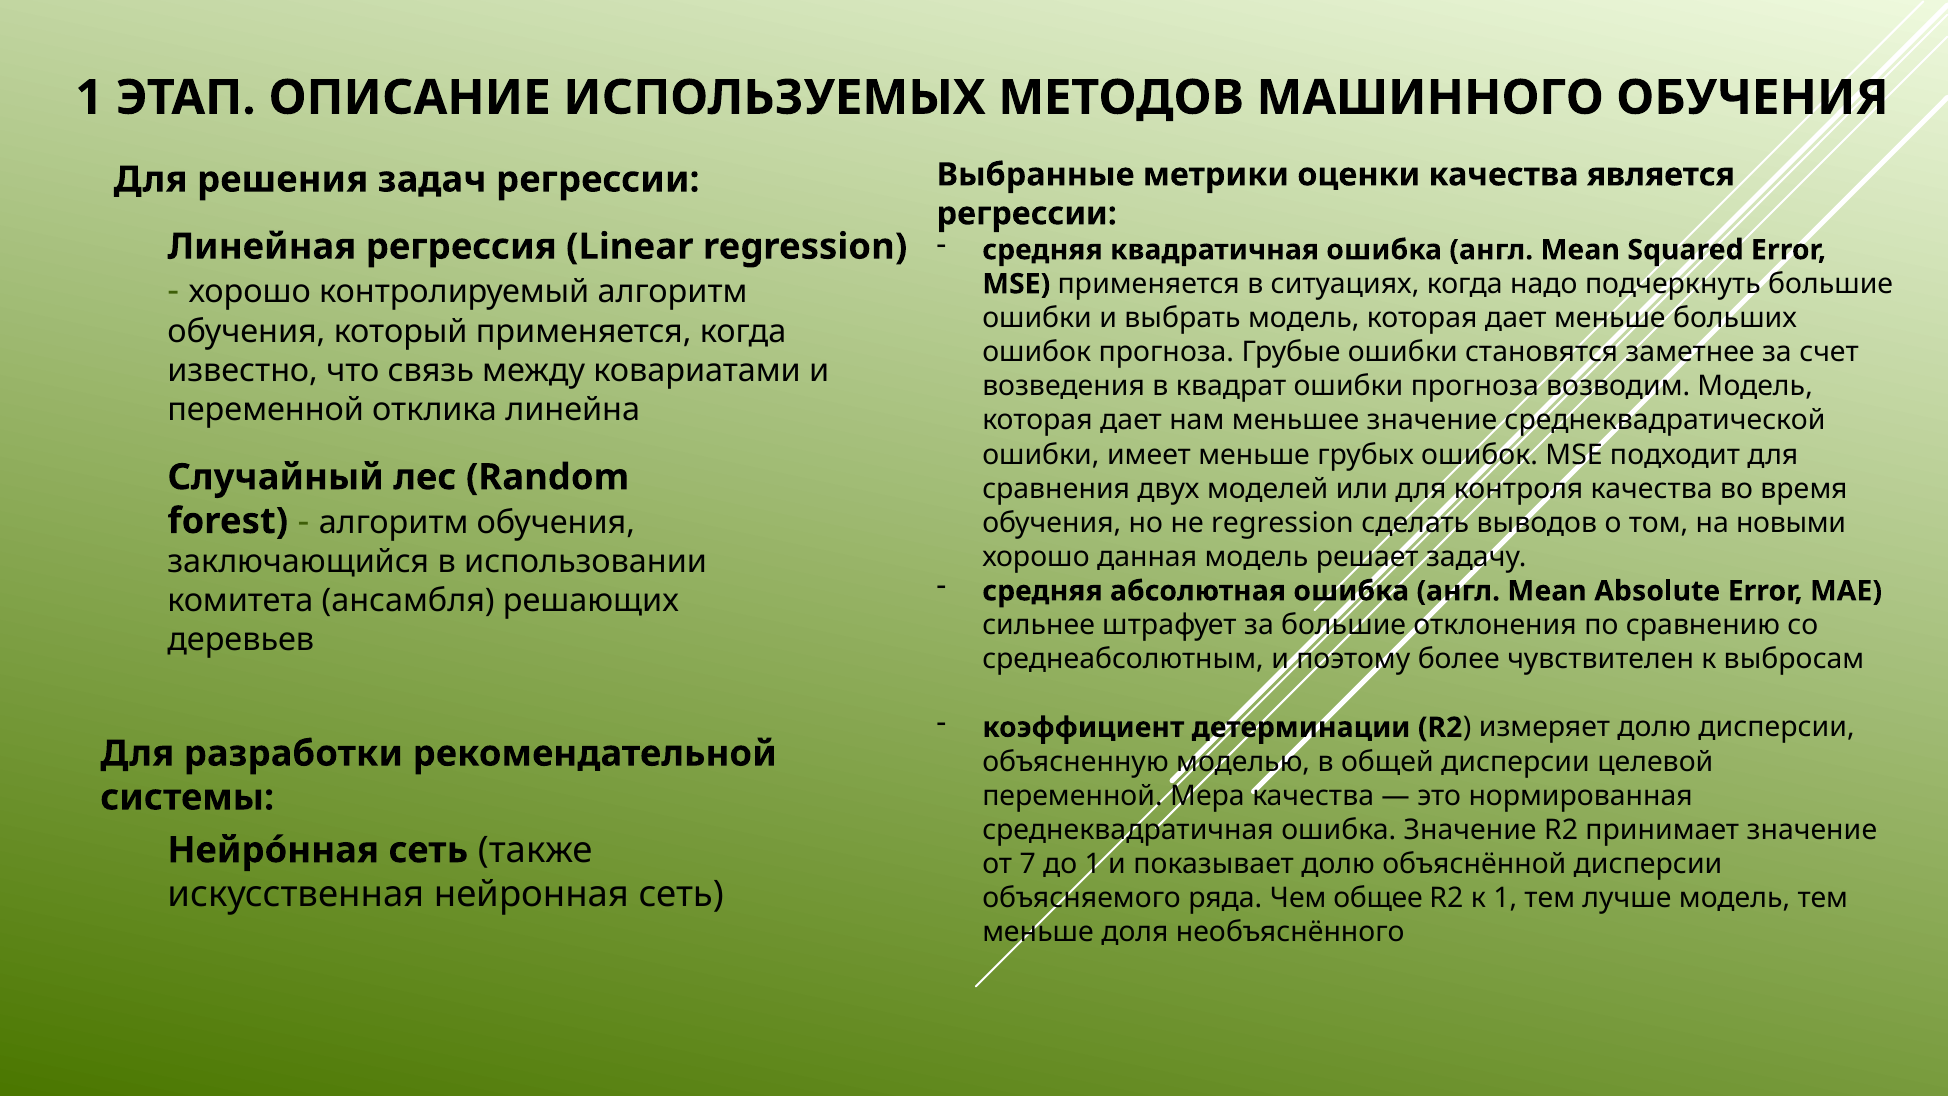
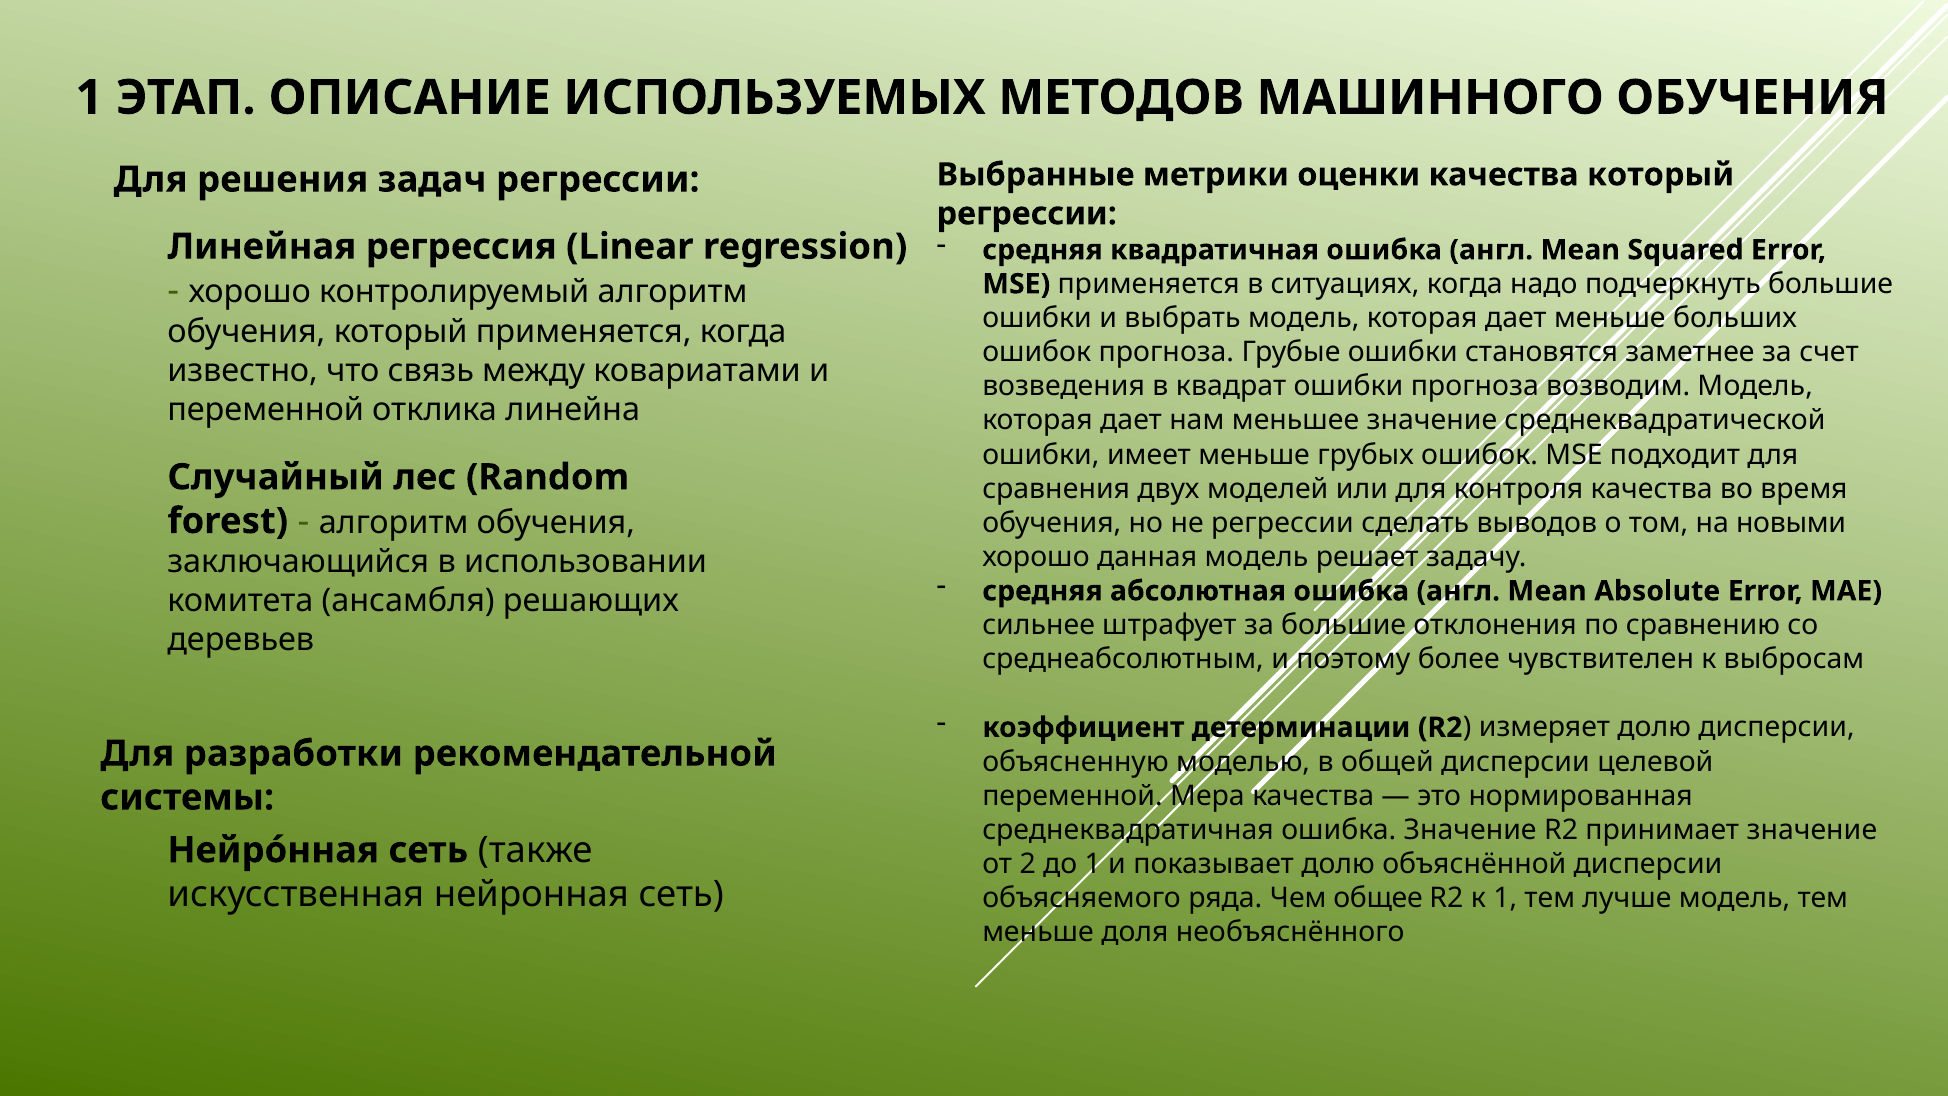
качества является: является -> который
не regression: regression -> регрессии
7: 7 -> 2
